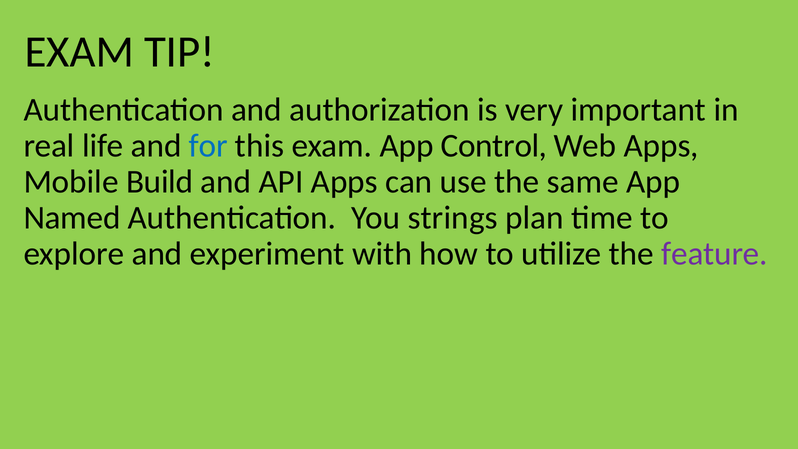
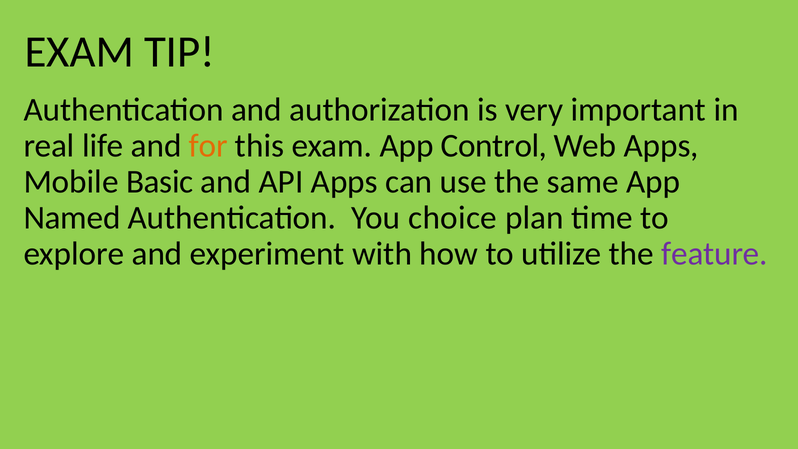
for colour: blue -> orange
Build: Build -> Basic
strings: strings -> choice
